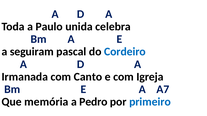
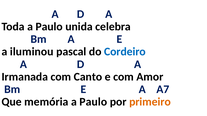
seguiram: seguiram -> iluminou
Igreja: Igreja -> Amor
Pedro at (93, 102): Pedro -> Paulo
primeiro colour: blue -> orange
